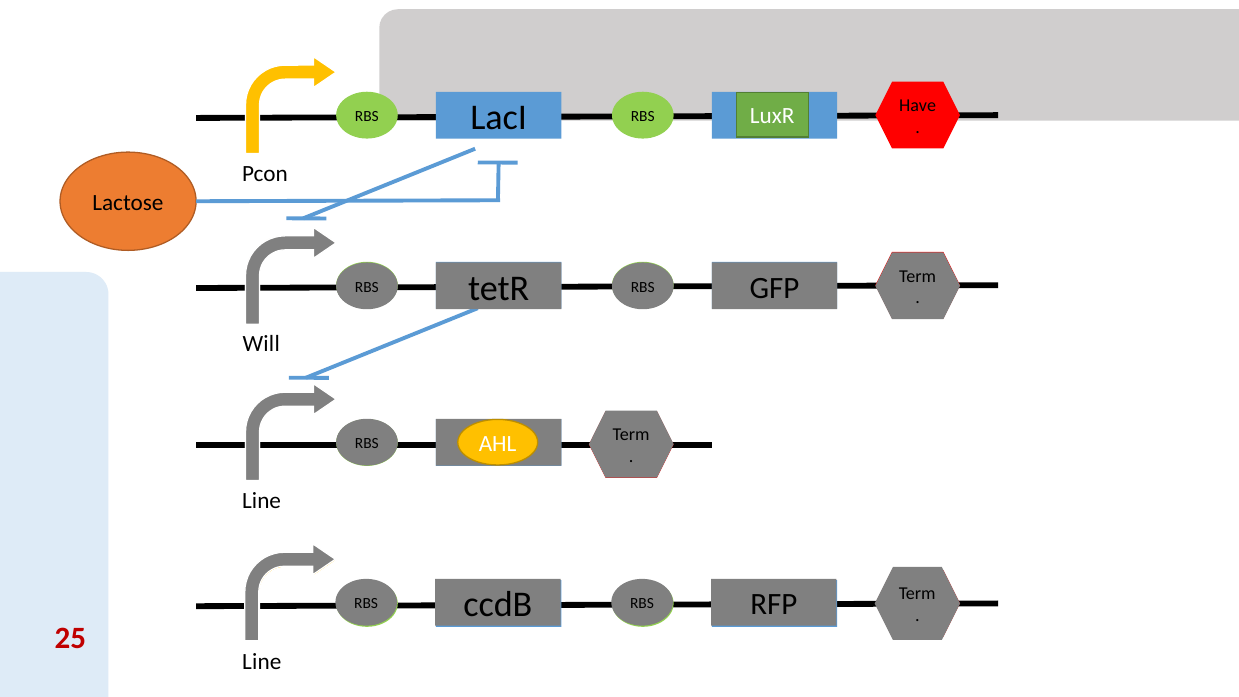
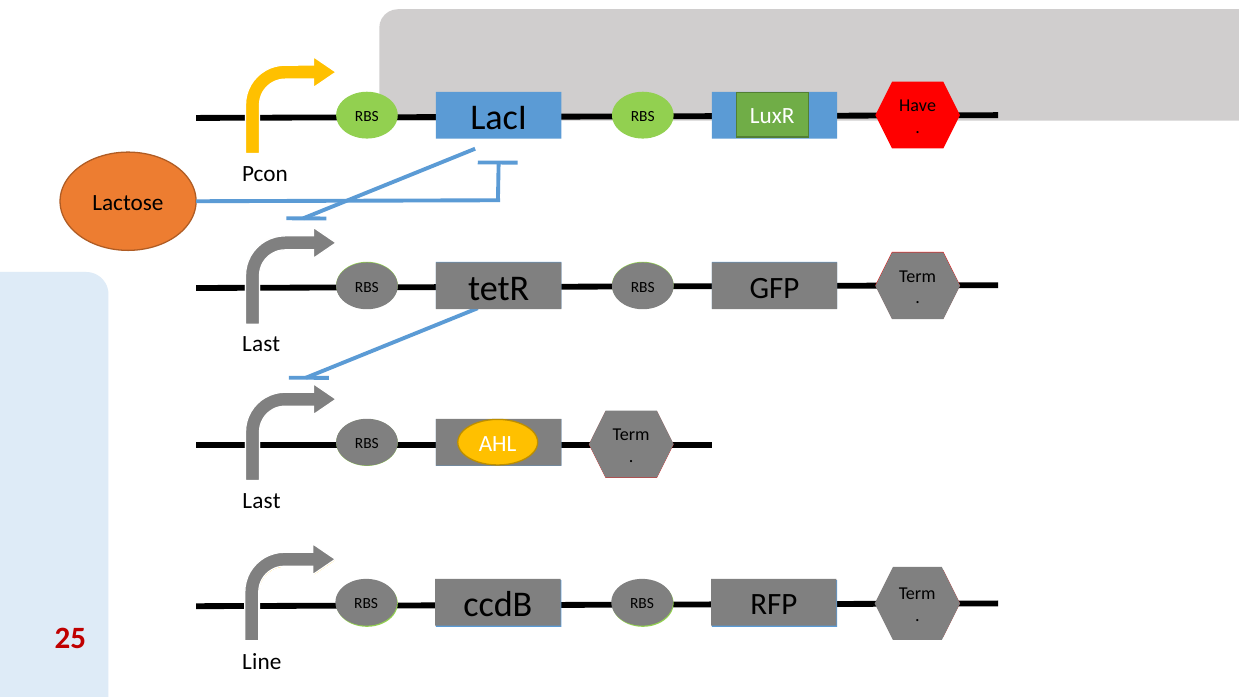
Will at (261, 344): Will -> Last
Line at (262, 501): Line -> Last
